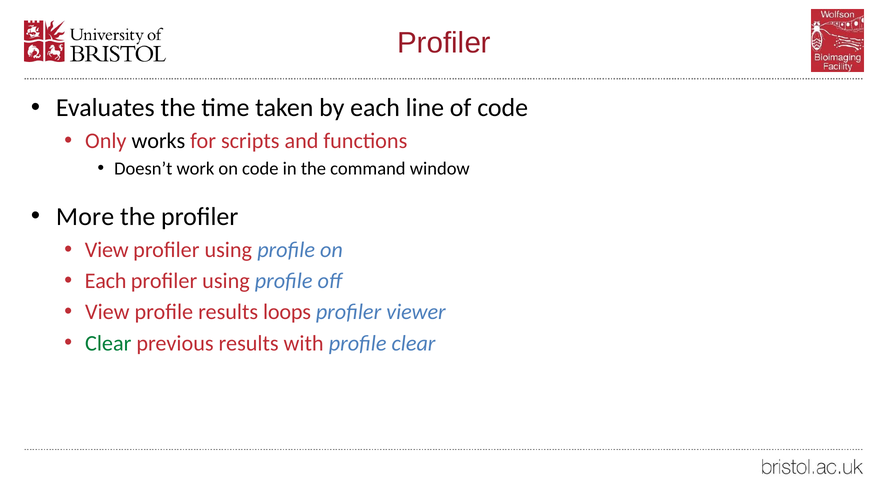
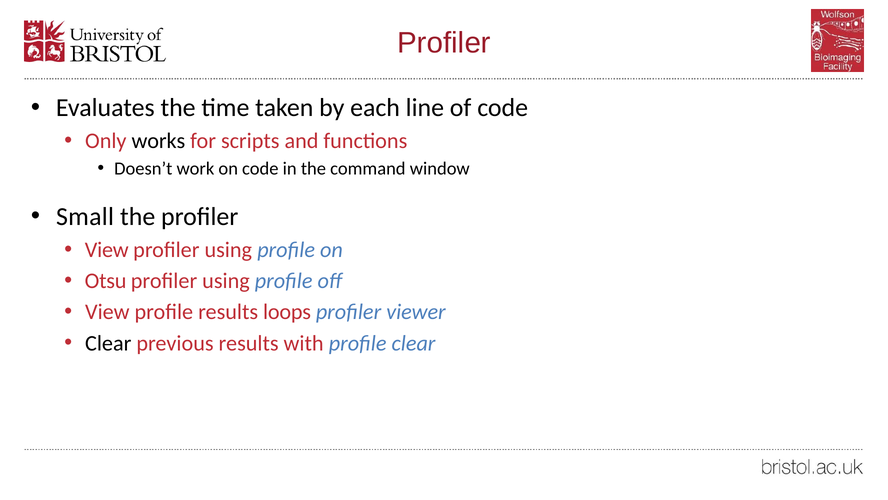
More: More -> Small
Each at (106, 281): Each -> Otsu
Clear at (108, 343) colour: green -> black
